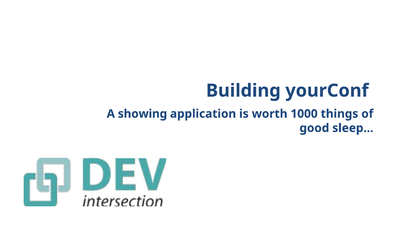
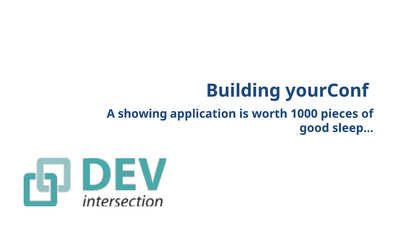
things: things -> pieces
